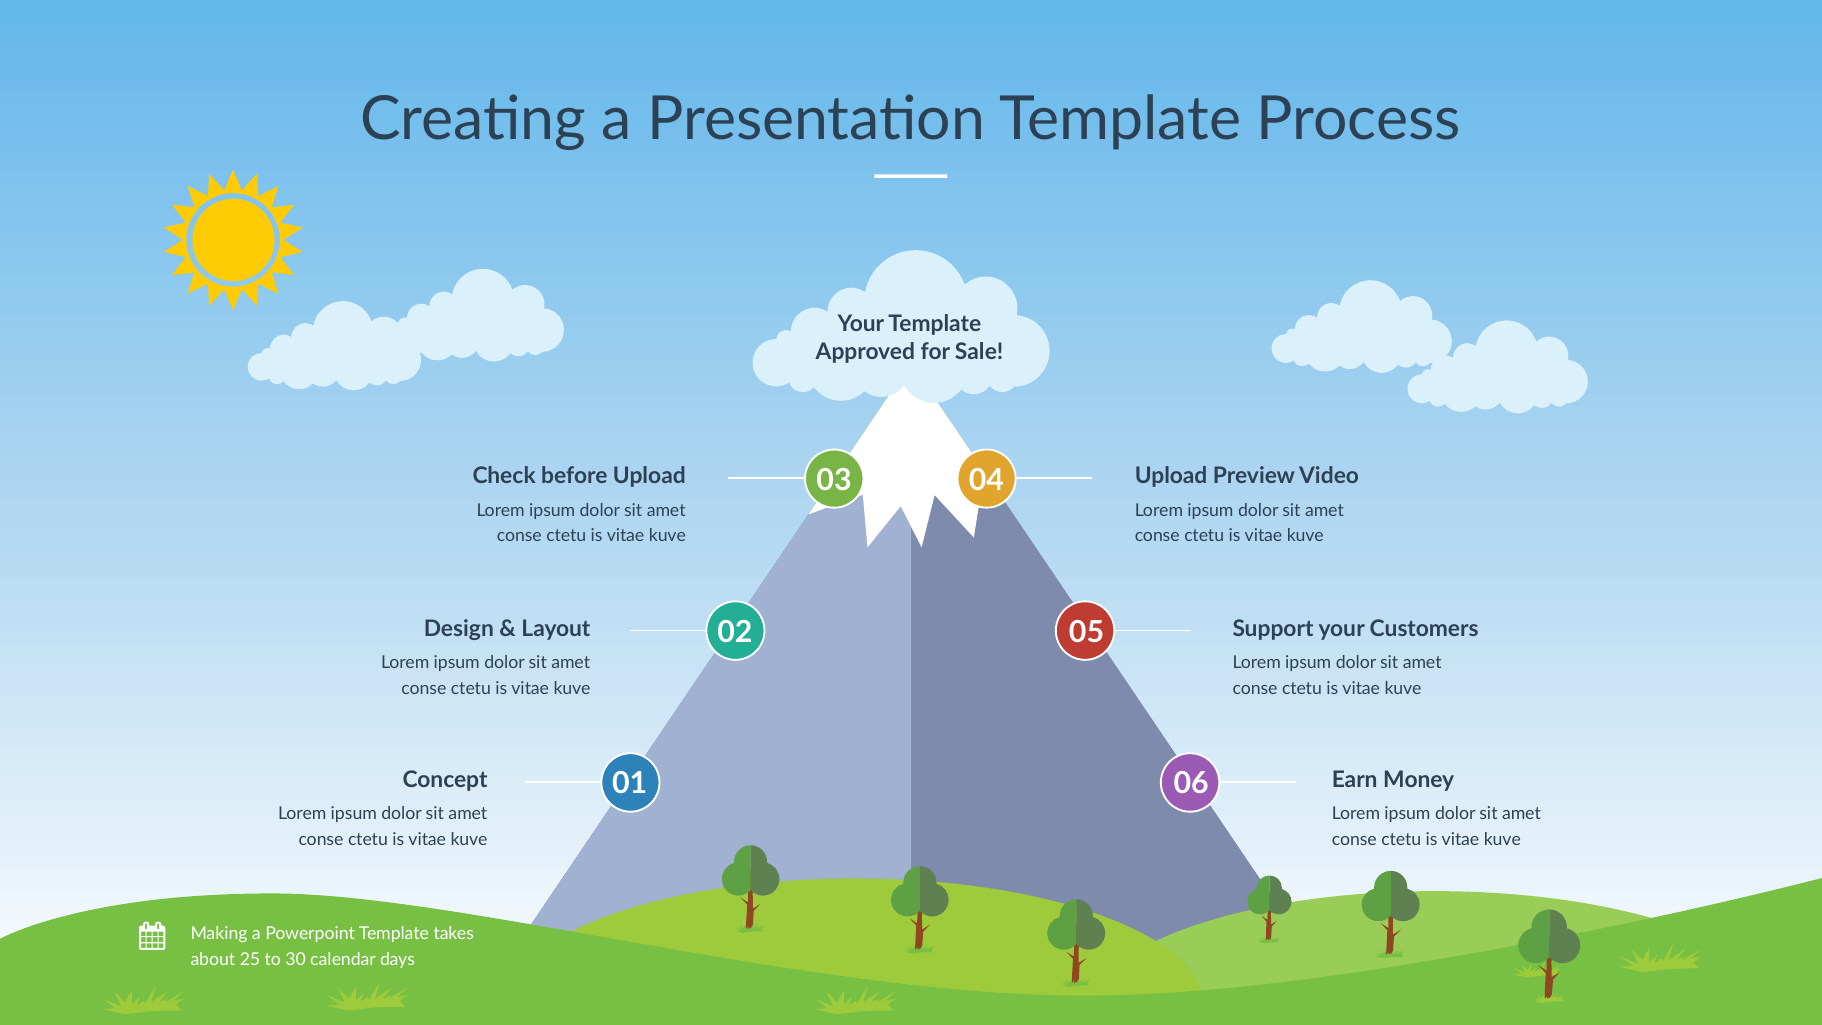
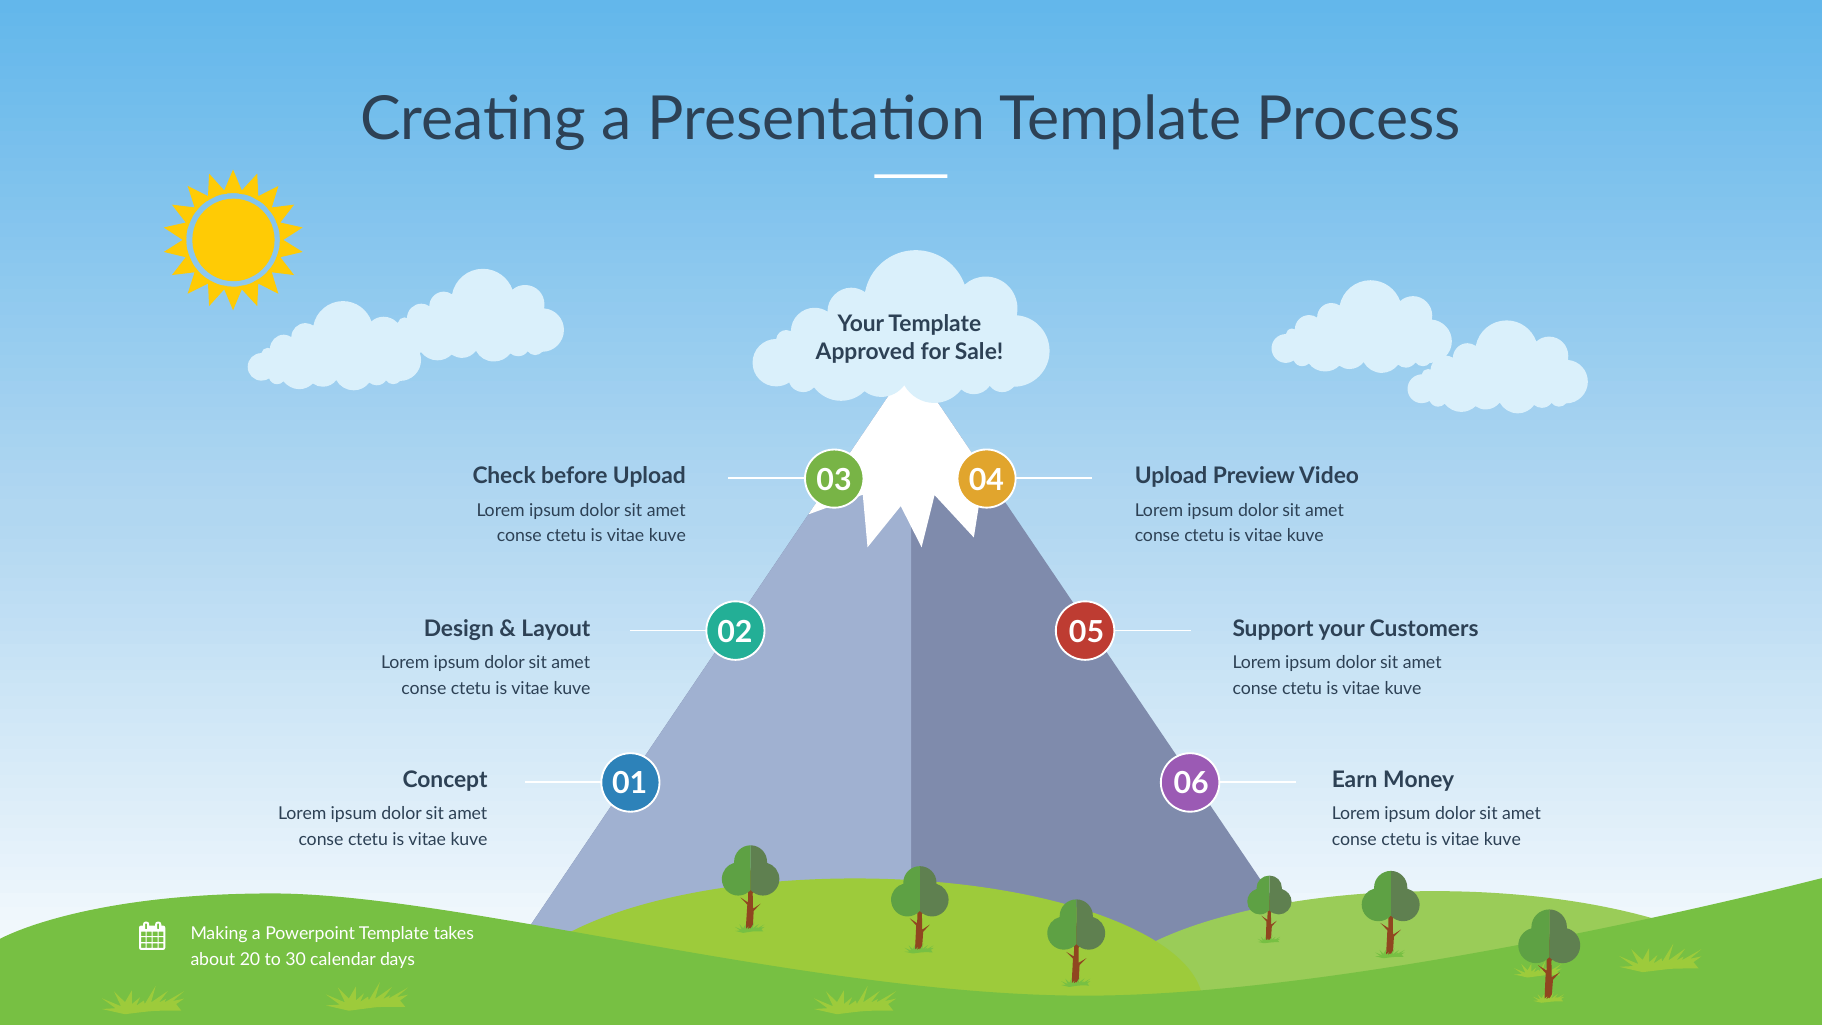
25: 25 -> 20
